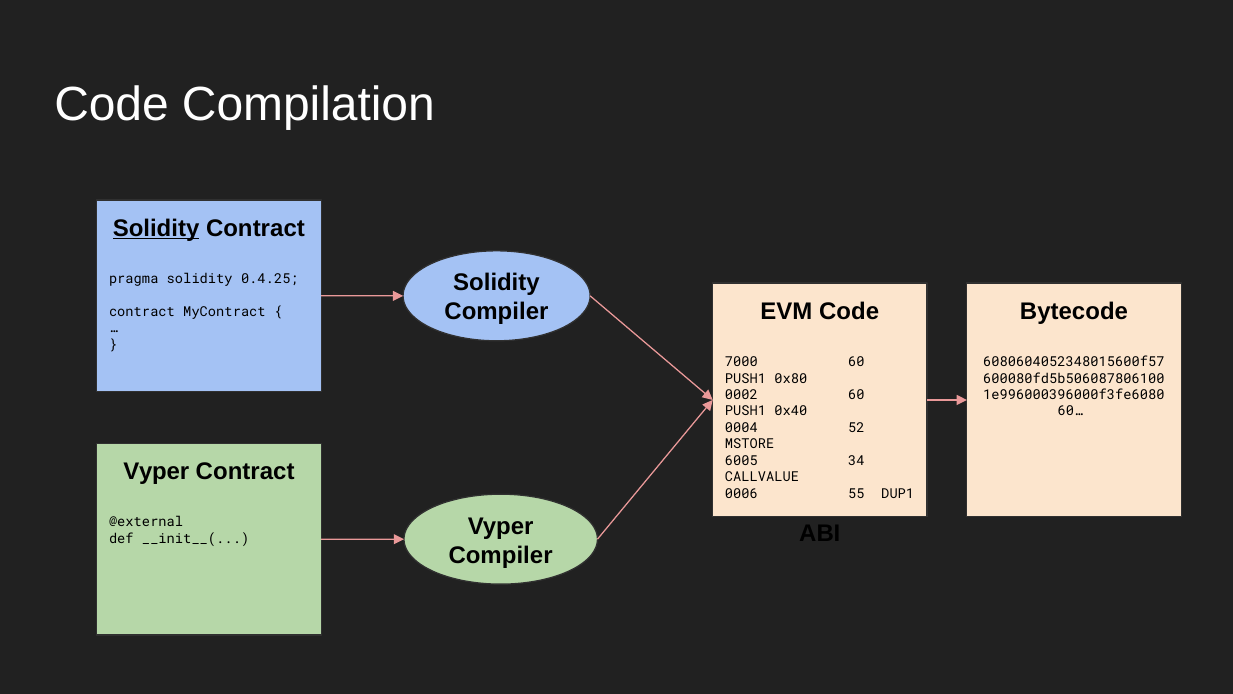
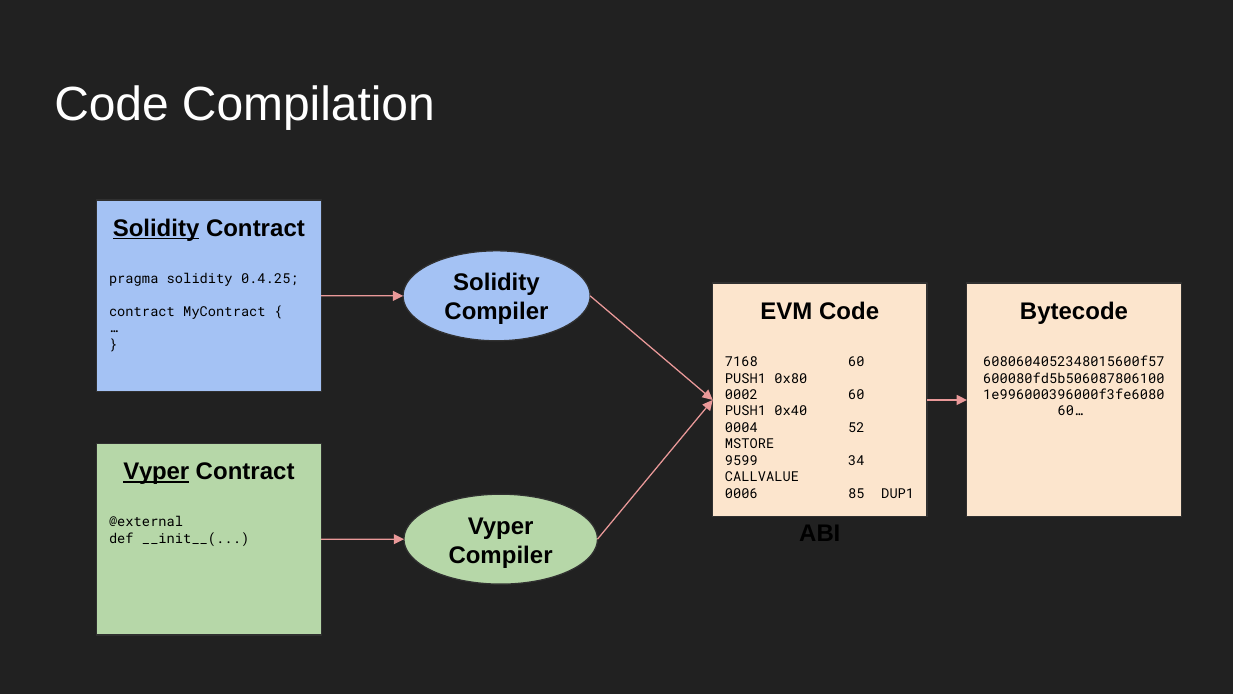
7000: 7000 -> 7168
6005: 6005 -> 9599
Vyper at (156, 471) underline: none -> present
55: 55 -> 85
